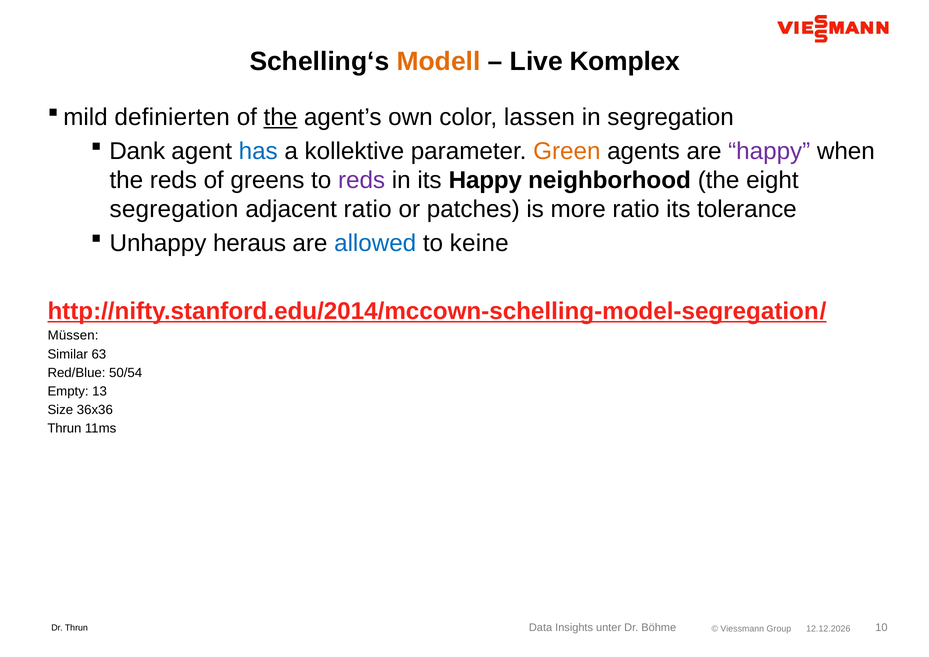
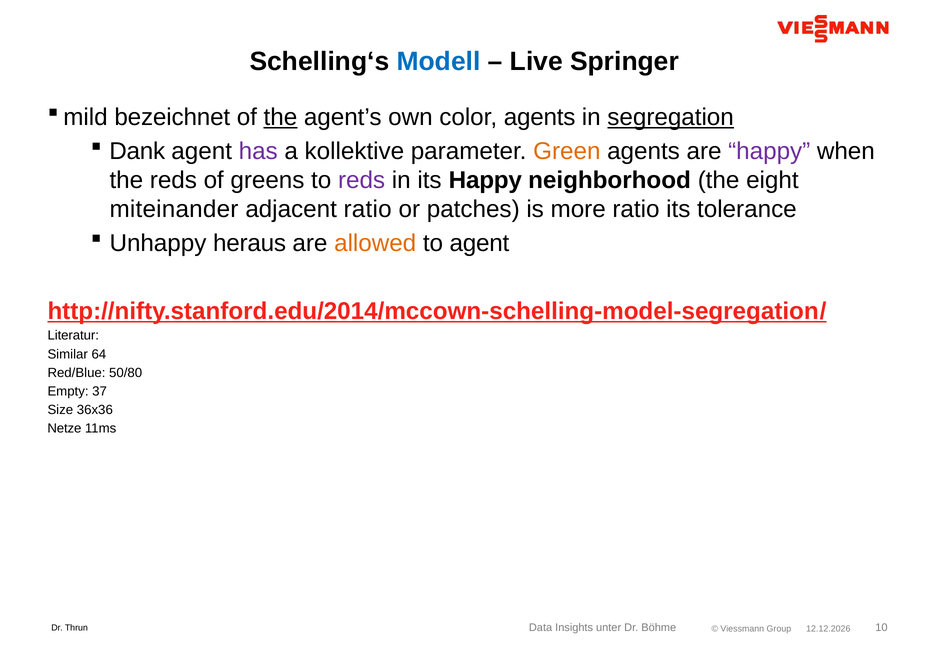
Modell colour: orange -> blue
Komplex: Komplex -> Springer
definierten: definierten -> bezeichnet
color lassen: lassen -> agents
segregation at (671, 117) underline: none -> present
has colour: blue -> purple
segregation at (174, 209): segregation -> miteinander
allowed colour: blue -> orange
to keine: keine -> agent
Müssen: Müssen -> Literatur
63: 63 -> 64
50/54: 50/54 -> 50/80
13: 13 -> 37
Thrun at (64, 428): Thrun -> Netze
